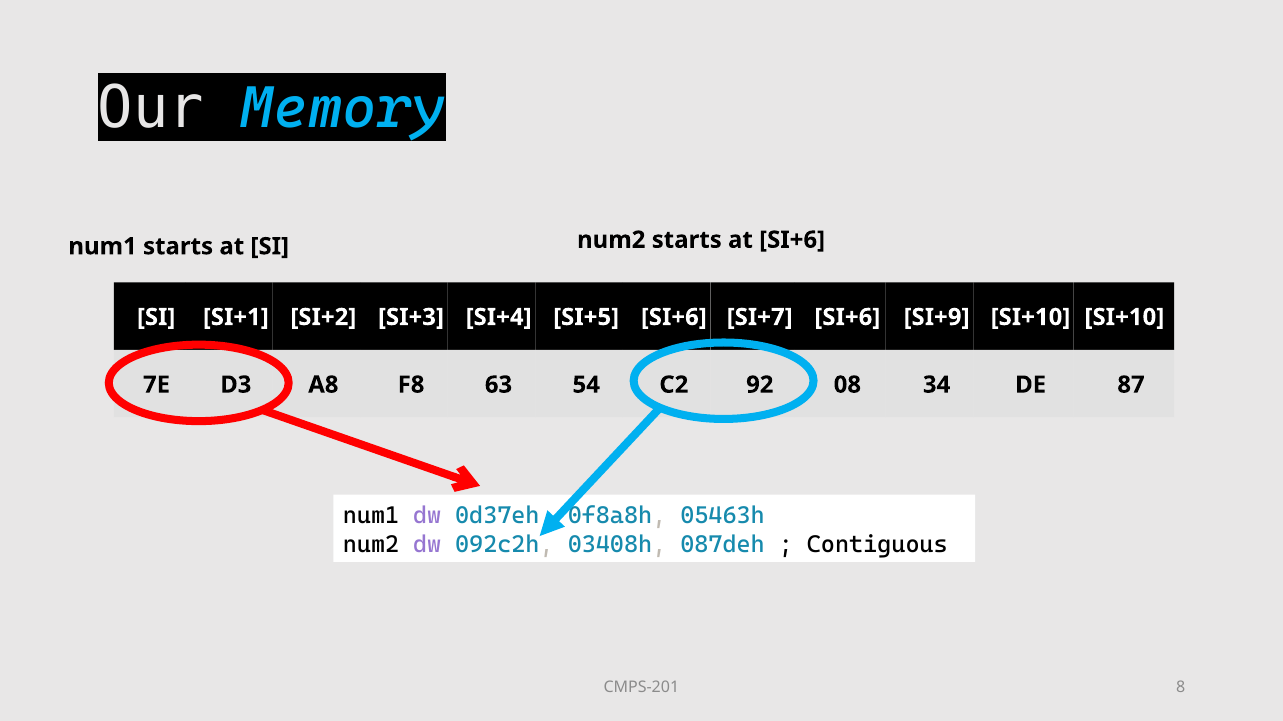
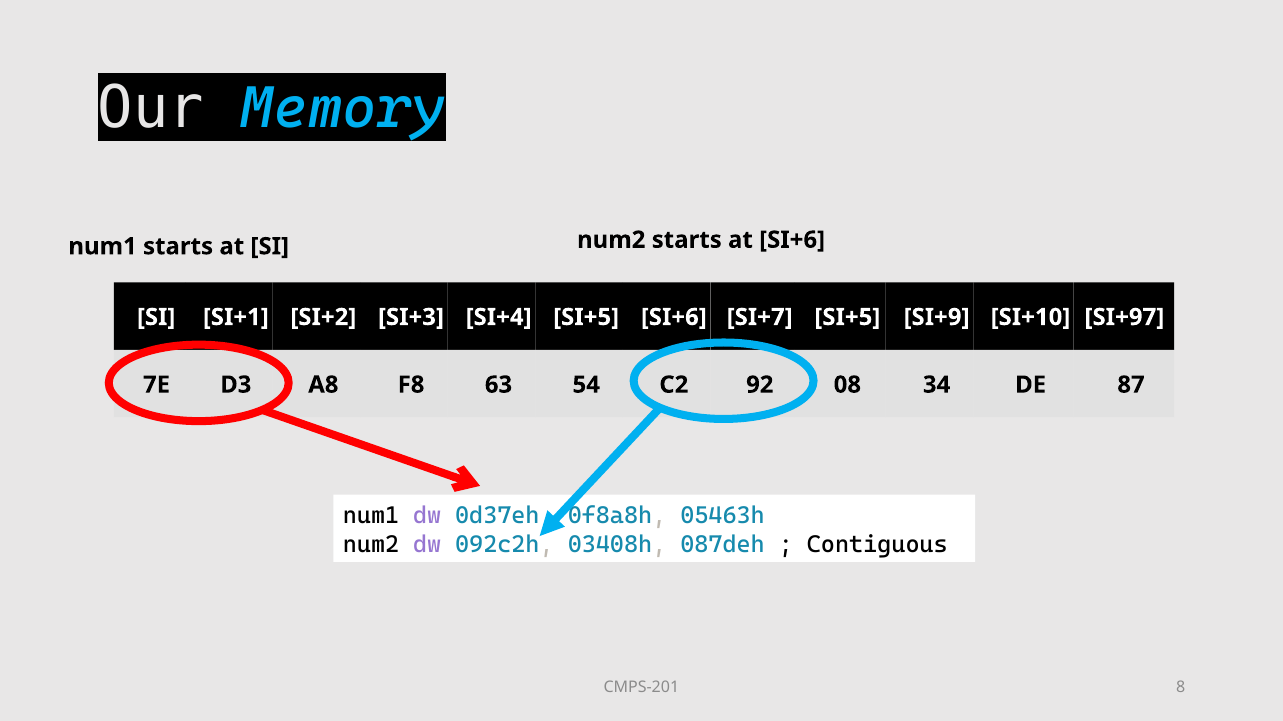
SI+6 at (847, 317): SI+6 -> SI+5
SI+10 at (1124, 317): SI+10 -> SI+97
